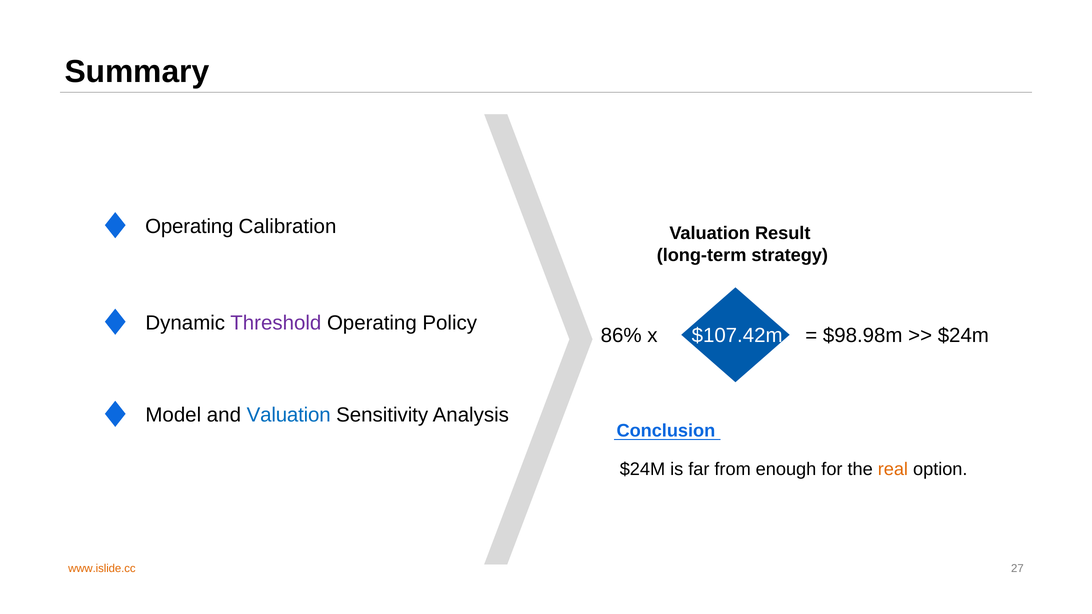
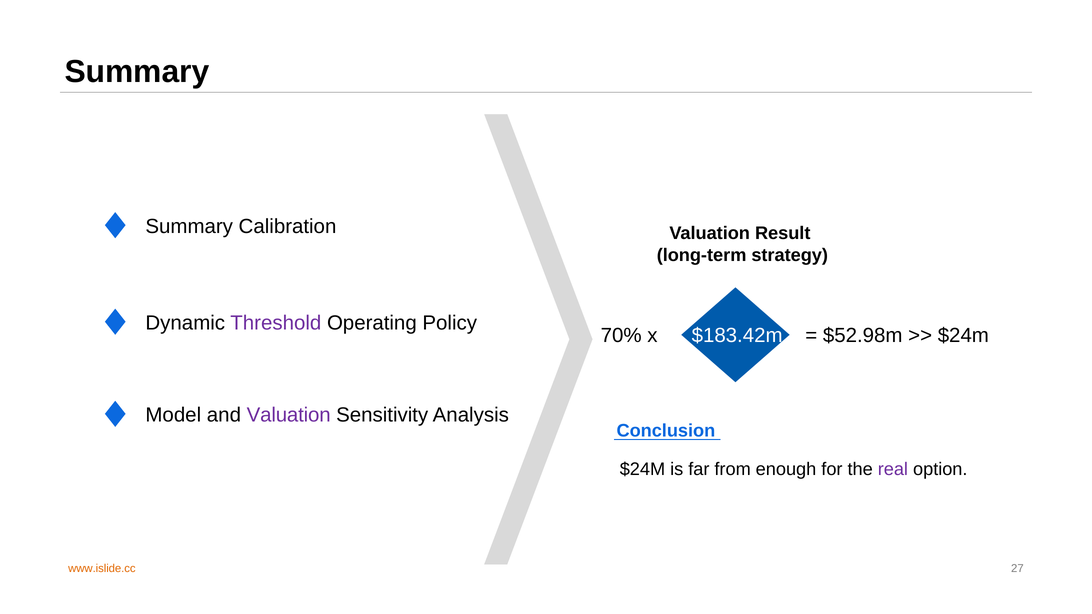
Operating at (189, 227): Operating -> Summary
86%: 86% -> 70%
$107.42m: $107.42m -> $183.42m
$98.98m: $98.98m -> $52.98m
Valuation at (289, 415) colour: blue -> purple
real colour: orange -> purple
